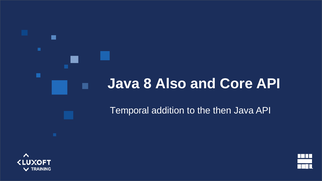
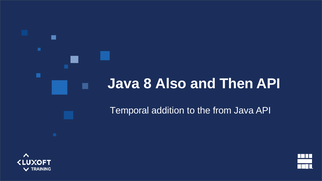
Core: Core -> Then
then: then -> from
